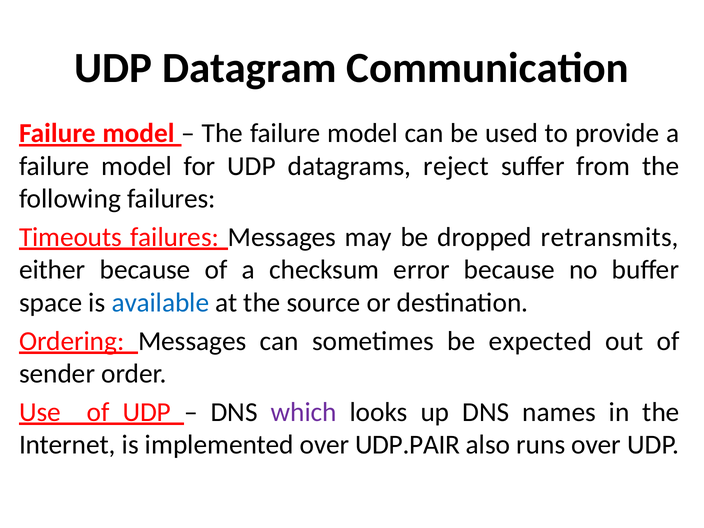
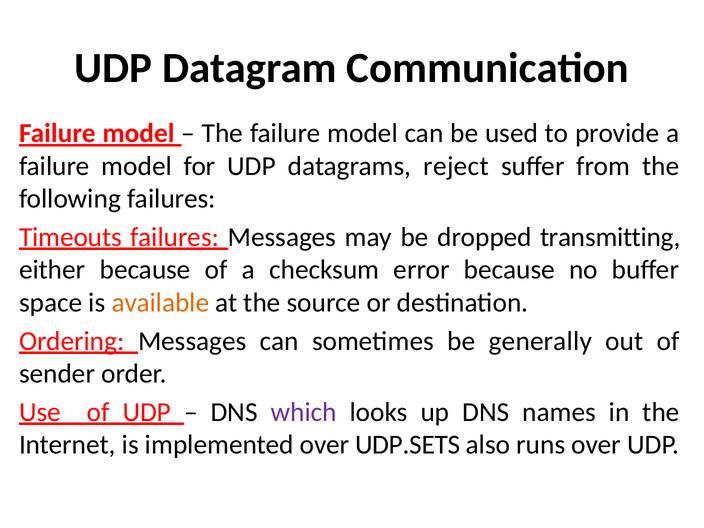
retransmits: retransmits -> transmitting
available colour: blue -> orange
expected: expected -> generally
UDP.PAIR: UDP.PAIR -> UDP.SETS
